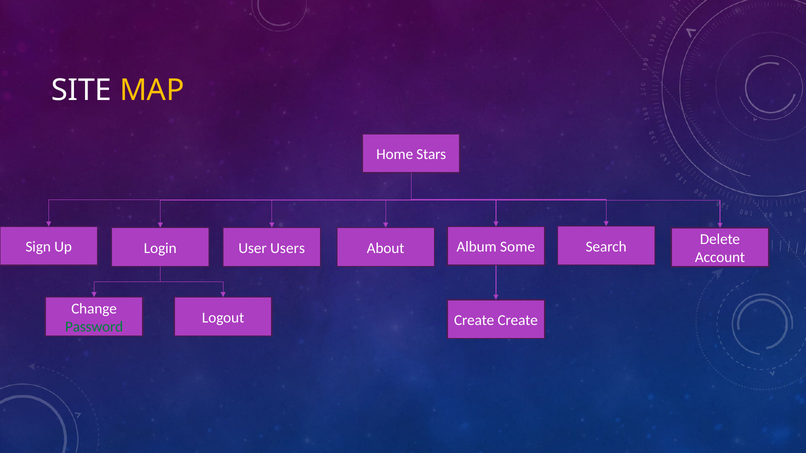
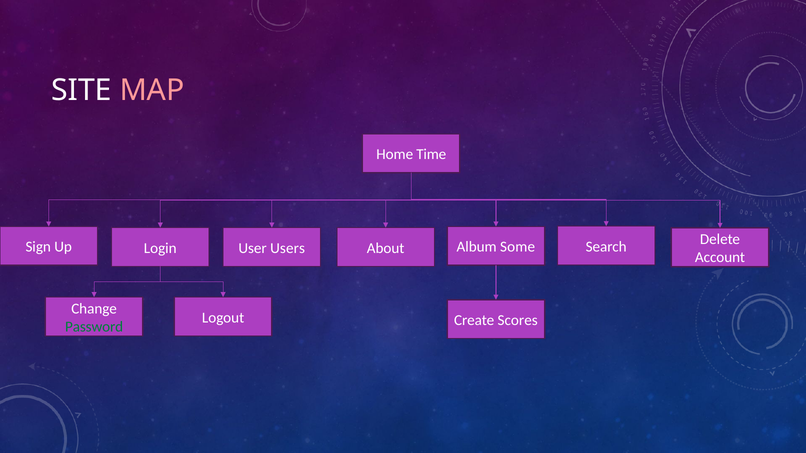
MAP colour: yellow -> pink
Stars: Stars -> Time
Create Create: Create -> Scores
